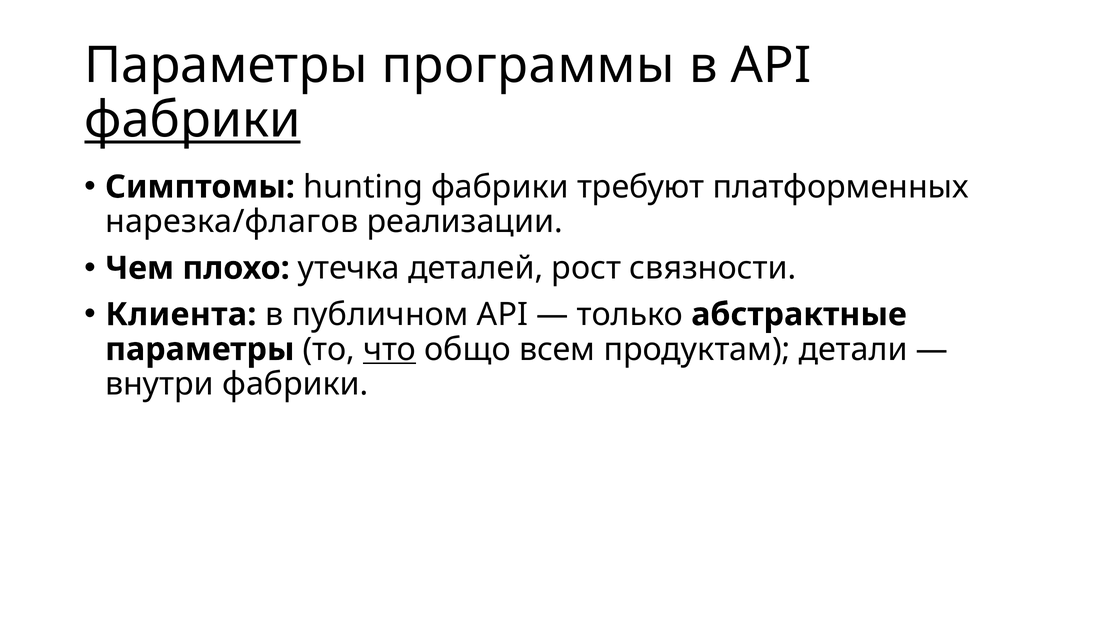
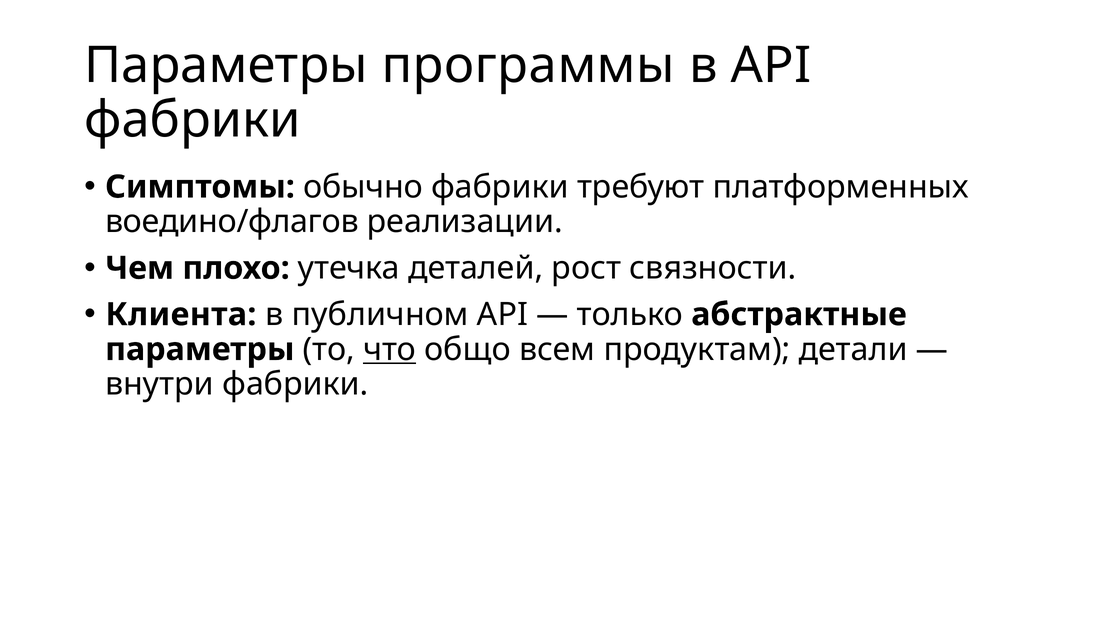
фабрики at (193, 120) underline: present -> none
hunting: hunting -> обычно
нарезка/флагов: нарезка/флагов -> воедино/флагов
